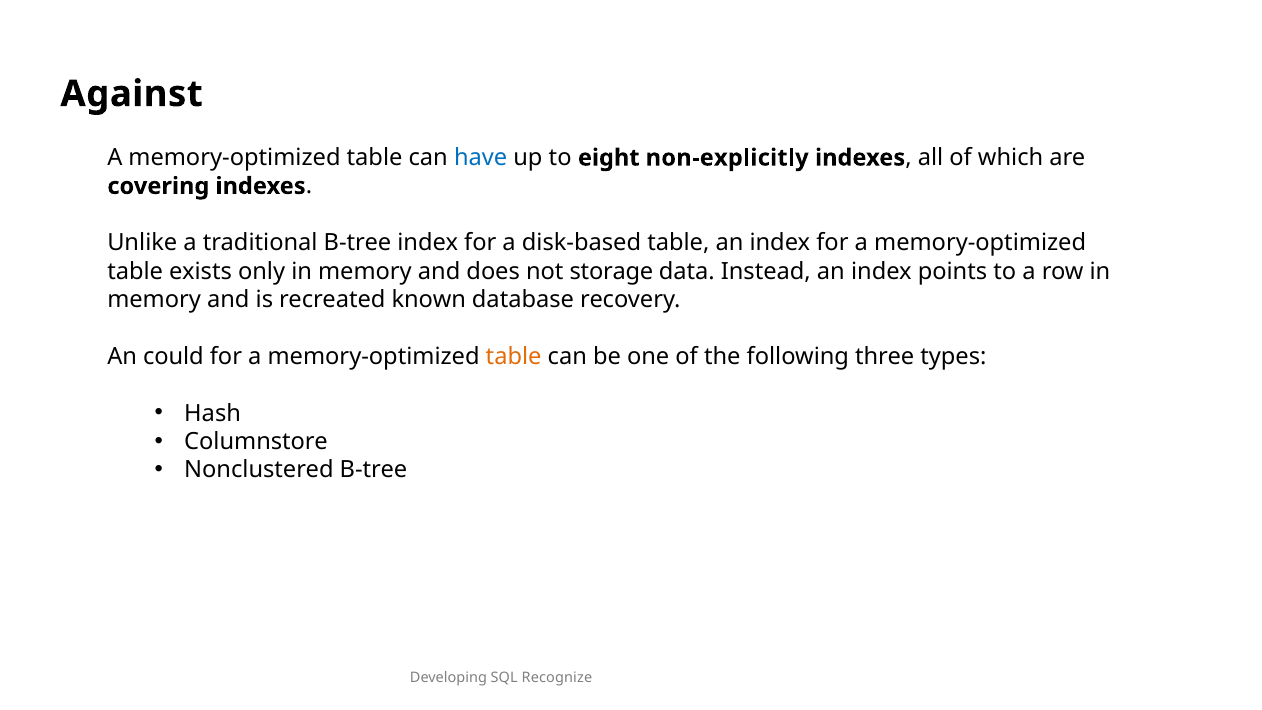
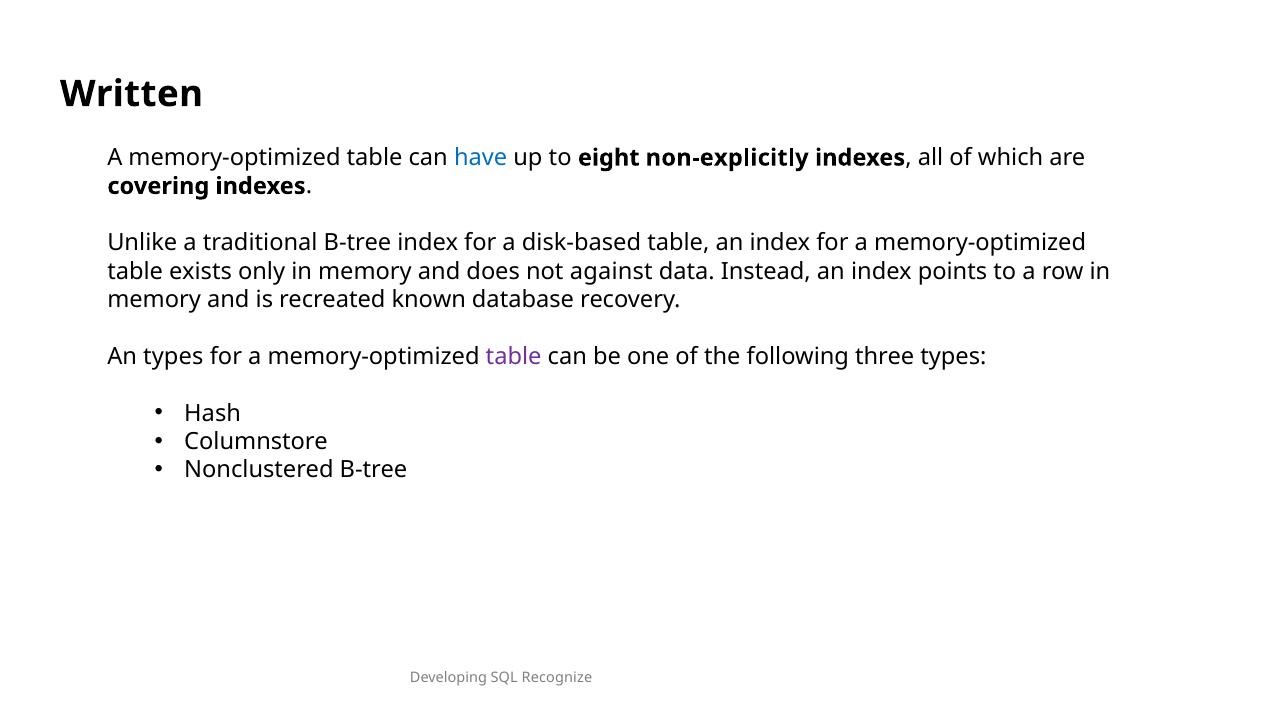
Against: Against -> Written
storage: storage -> against
An could: could -> types
table at (514, 356) colour: orange -> purple
